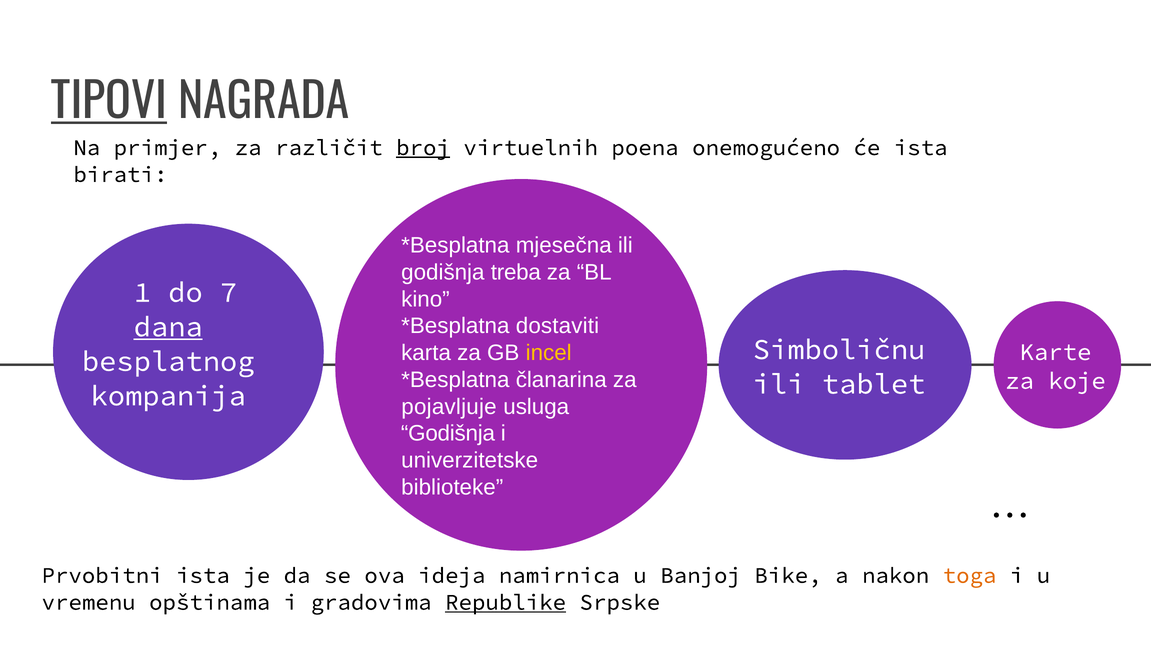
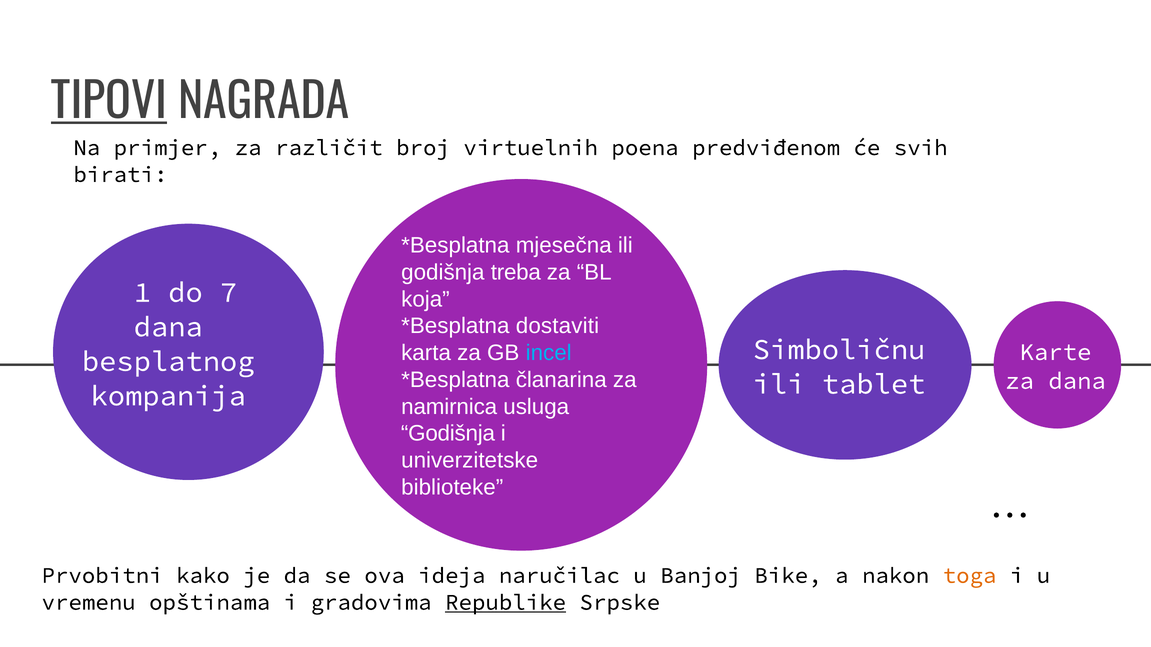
broj underline: present -> none
onemogućeno: onemogućeno -> predviđenom
će ista: ista -> svih
kino: kino -> koja
dana at (168, 327) underline: present -> none
incel colour: yellow -> light blue
za koje: koje -> dana
pojavljuje: pojavljuje -> namirnica
Prvobitni ista: ista -> kako
namirnica: namirnica -> naručilac
